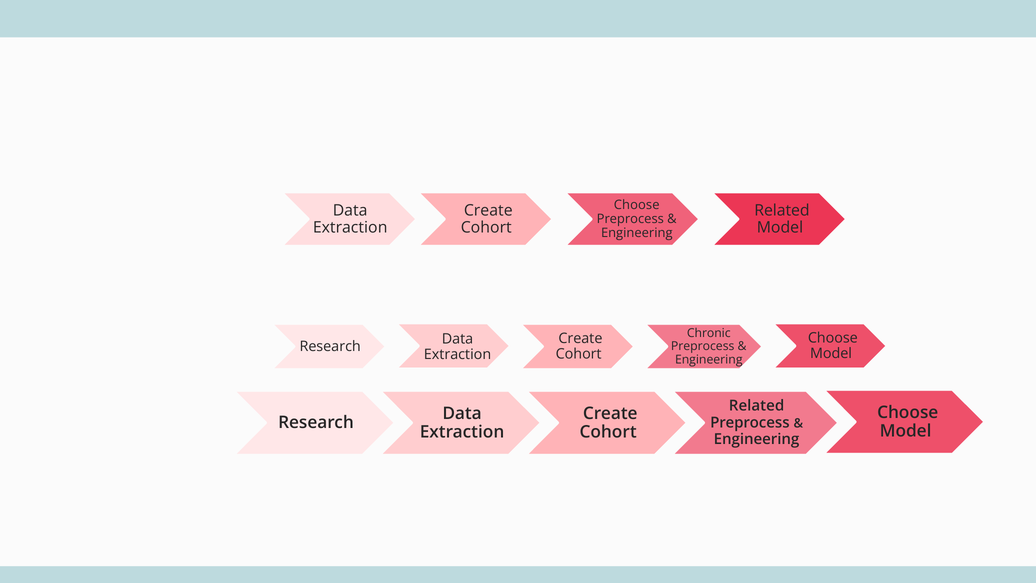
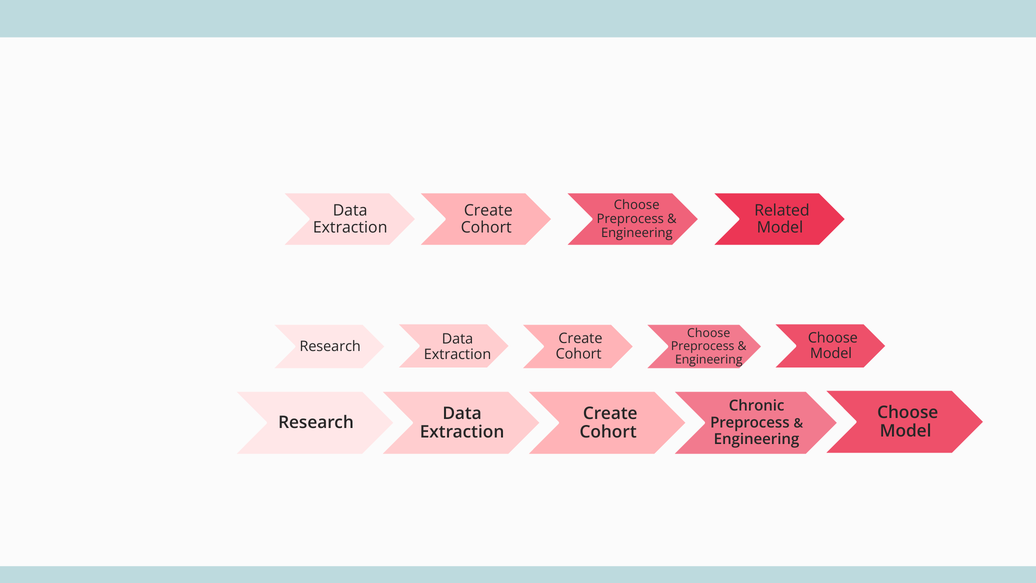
Chronic at (709, 333): Chronic -> Choose
Related at (757, 406): Related -> Chronic
